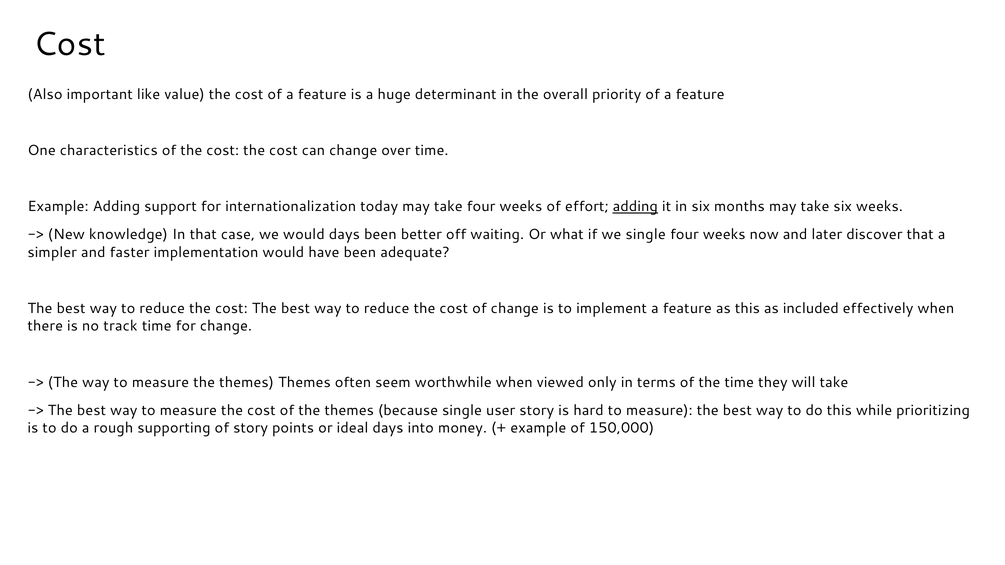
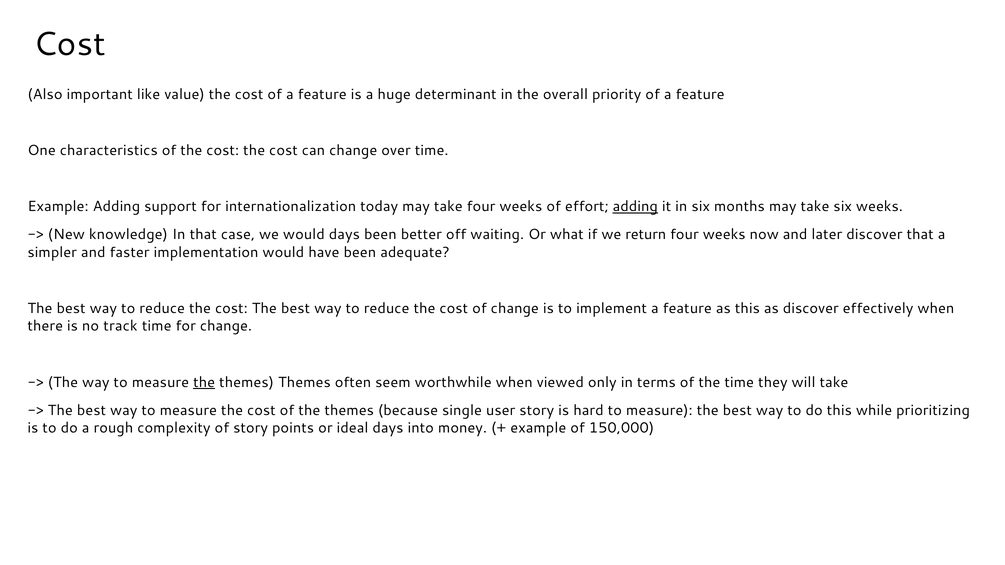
we single: single -> return
as included: included -> discover
the at (204, 382) underline: none -> present
supporting: supporting -> complexity
